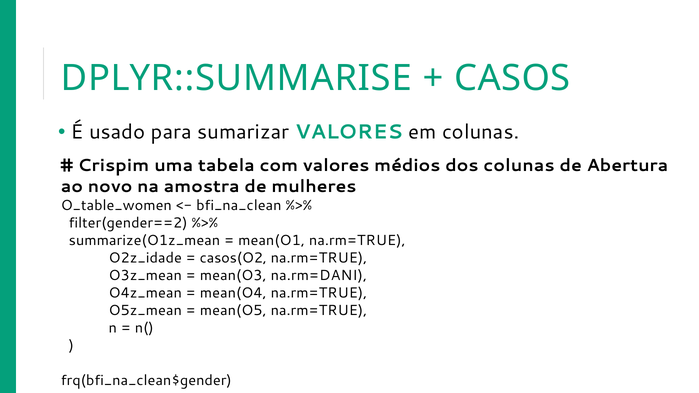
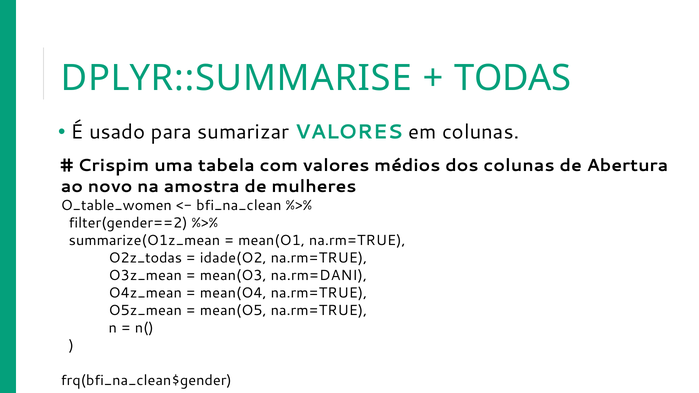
CASOS: CASOS -> TODAS
O2z_idade: O2z_idade -> O2z_todas
casos(O2: casos(O2 -> idade(O2
